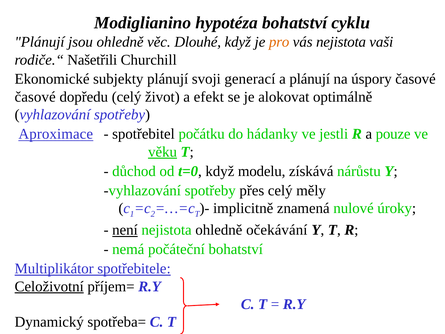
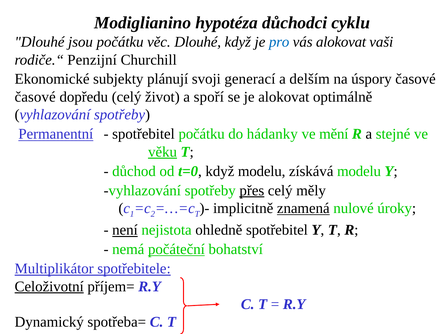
hypotéza bohatství: bohatství -> důchodci
Plánují at (40, 42): Plánují -> Dlouhé
jsou ohledně: ohledně -> počátku
pro colour: orange -> blue
vás nejistota: nejistota -> alokovat
Našetřili: Našetřili -> Penzijní
a plánují: plánují -> delším
efekt: efekt -> spoří
Aproximace: Aproximace -> Permanentní
jestli: jestli -> mění
pouze: pouze -> stejné
získává nárůstu: nárůstu -> modelu
přes underline: none -> present
znamená underline: none -> present
ohledně očekávání: očekávání -> spotřebitel
počáteční underline: none -> present
